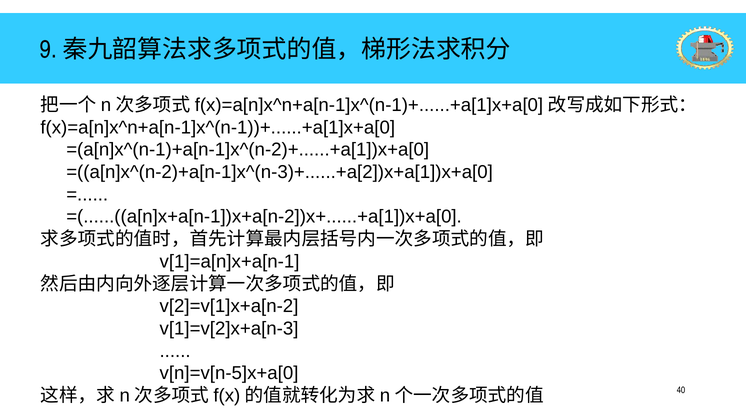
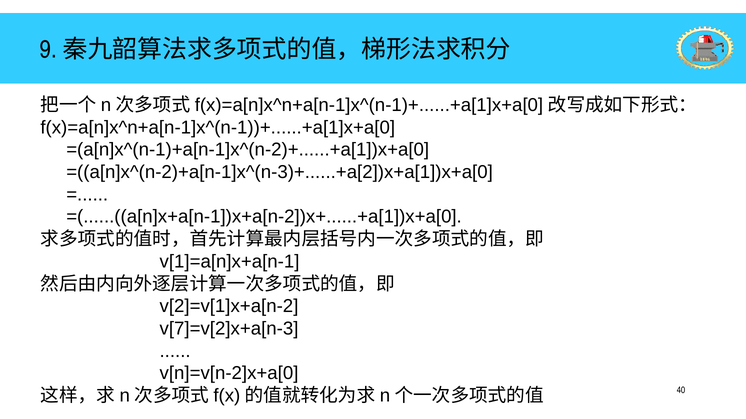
v[1]=v[2]x+a[n-3: v[1]=v[2]x+a[n-3 -> v[7]=v[2]x+a[n-3
v[n]=v[n-5]x+a[0: v[n]=v[n-5]x+a[0 -> v[n]=v[n-2]x+a[0
